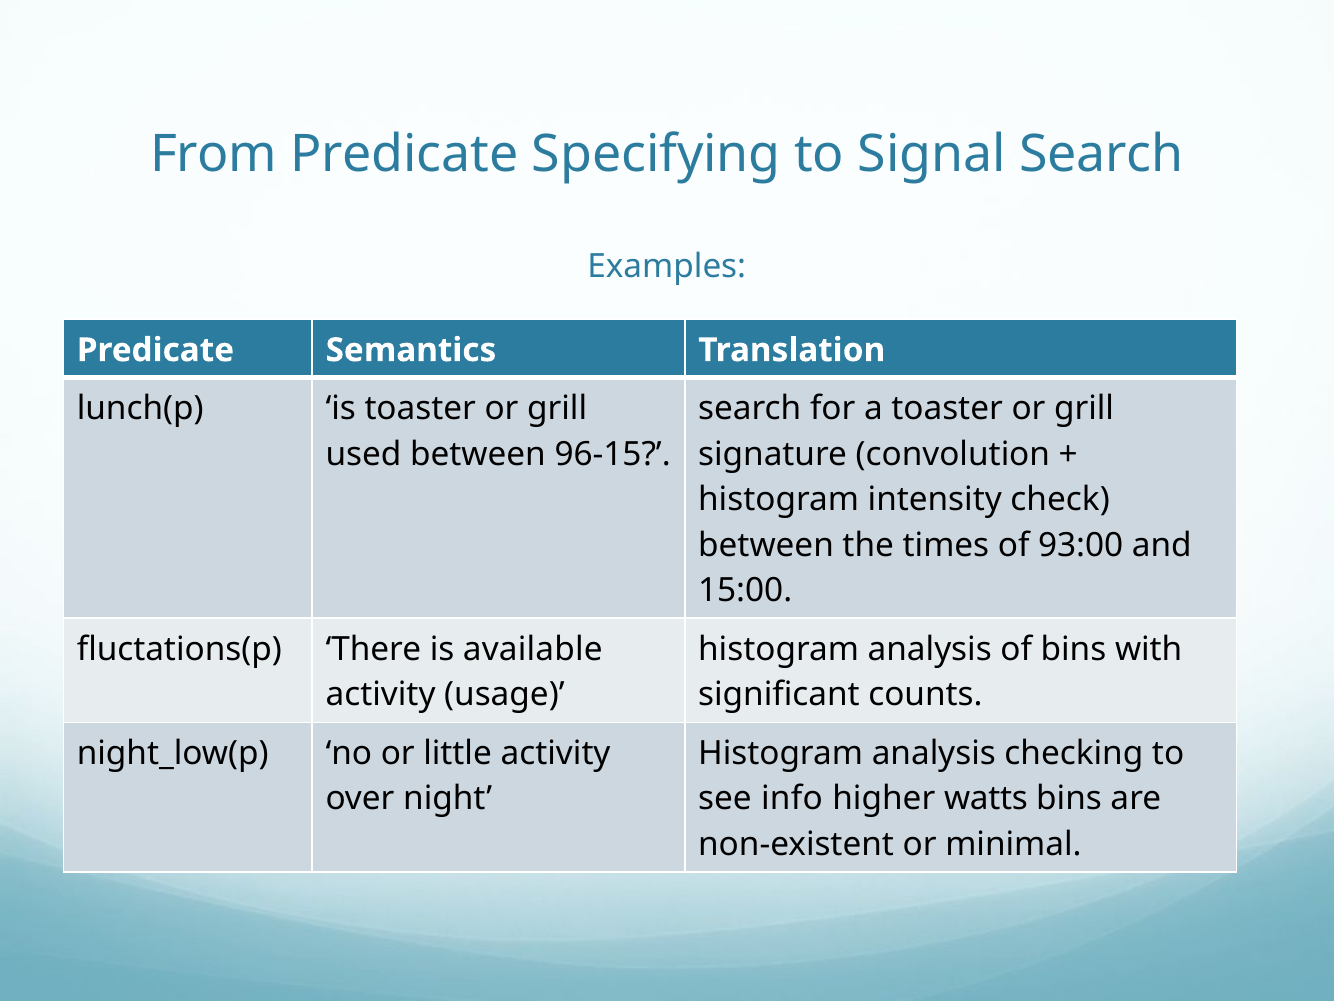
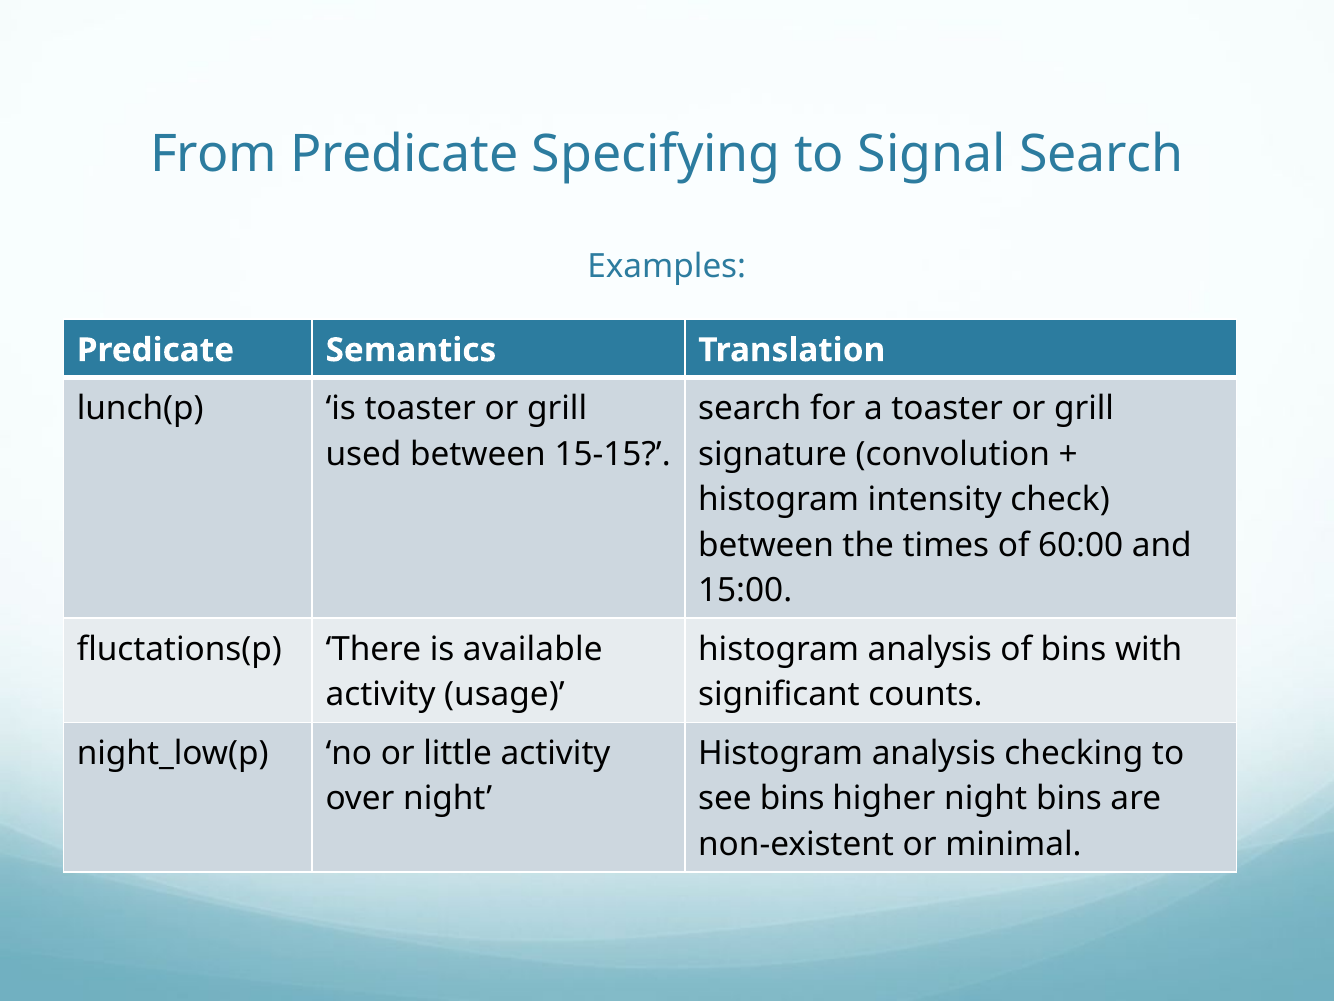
96-15: 96-15 -> 15-15
93:00: 93:00 -> 60:00
see info: info -> bins
higher watts: watts -> night
